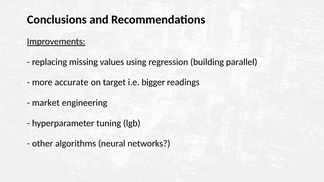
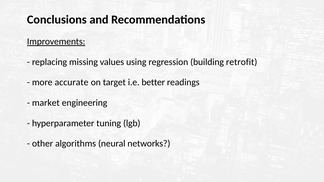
parallel: parallel -> retrofit
bigger: bigger -> better
